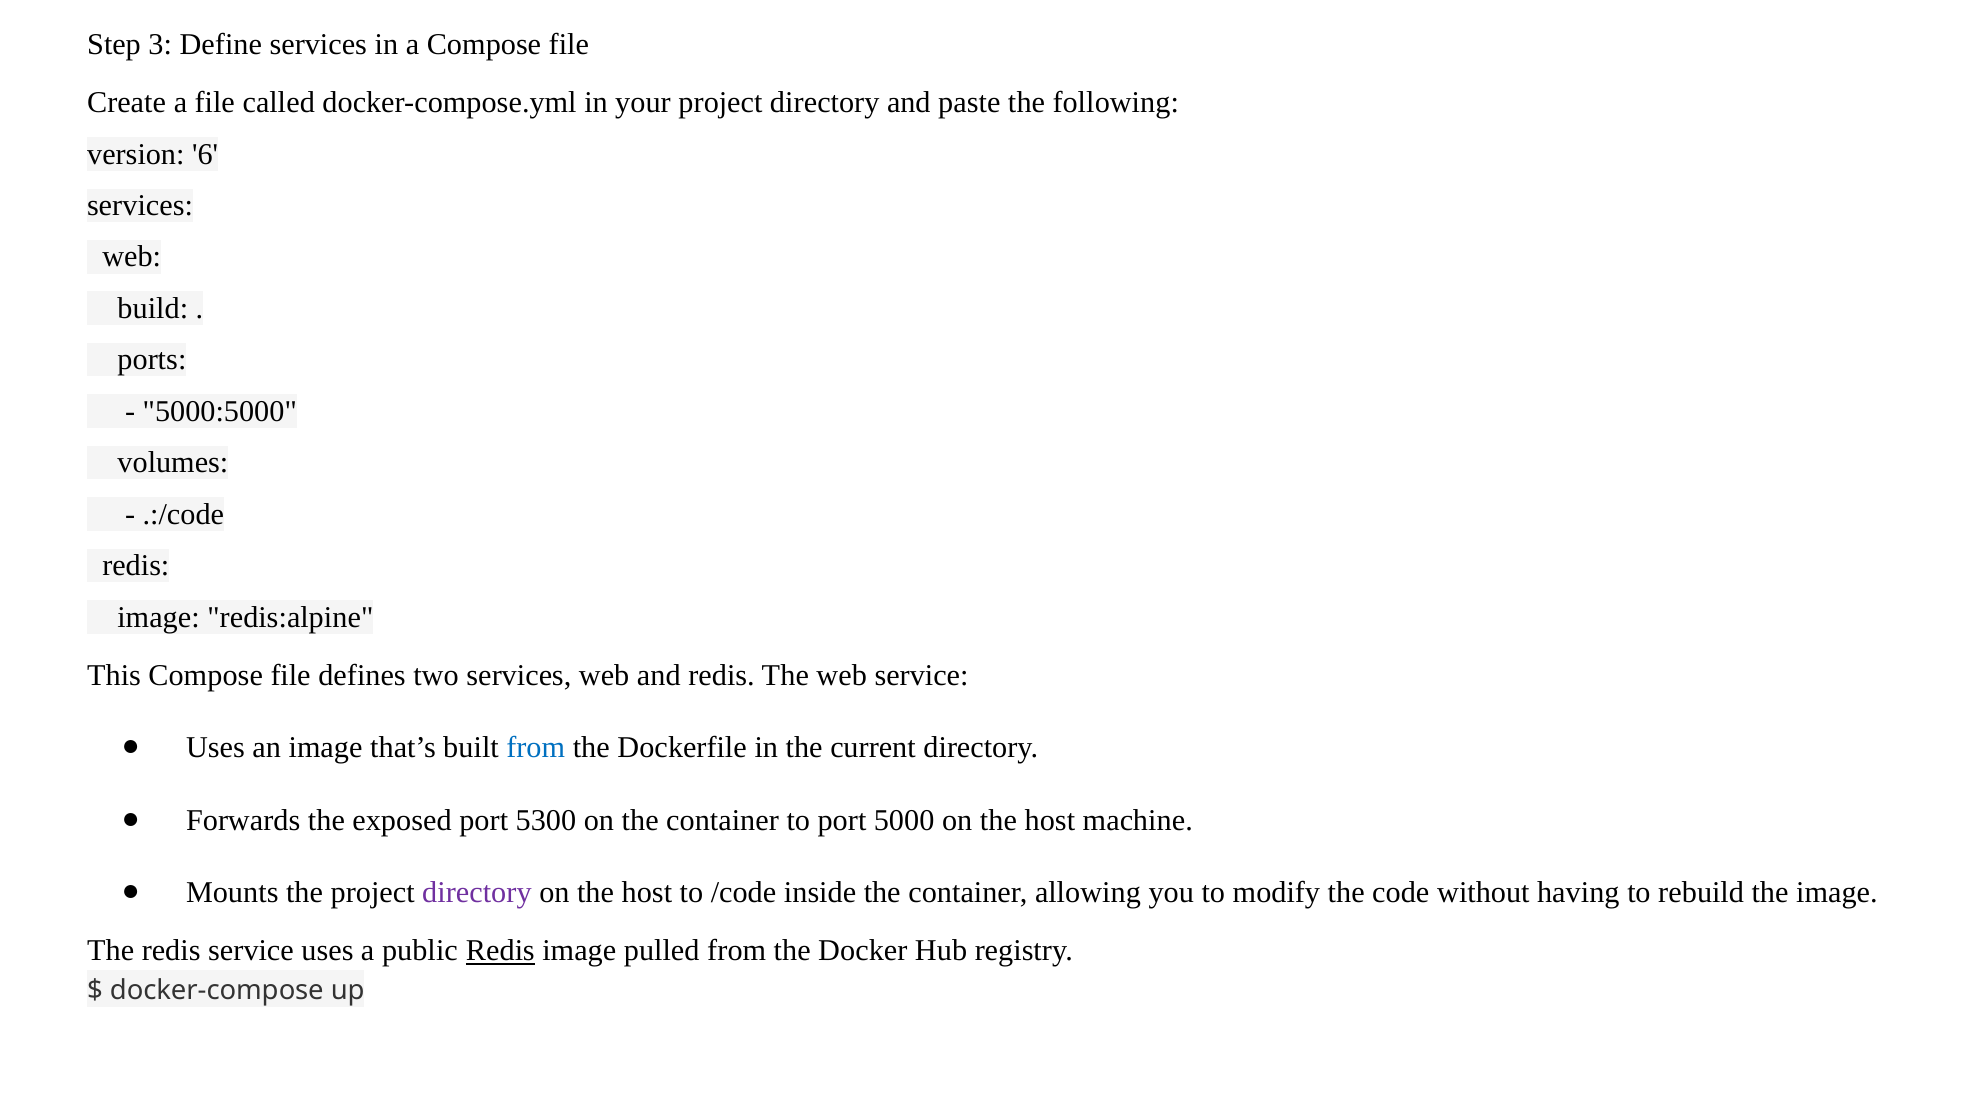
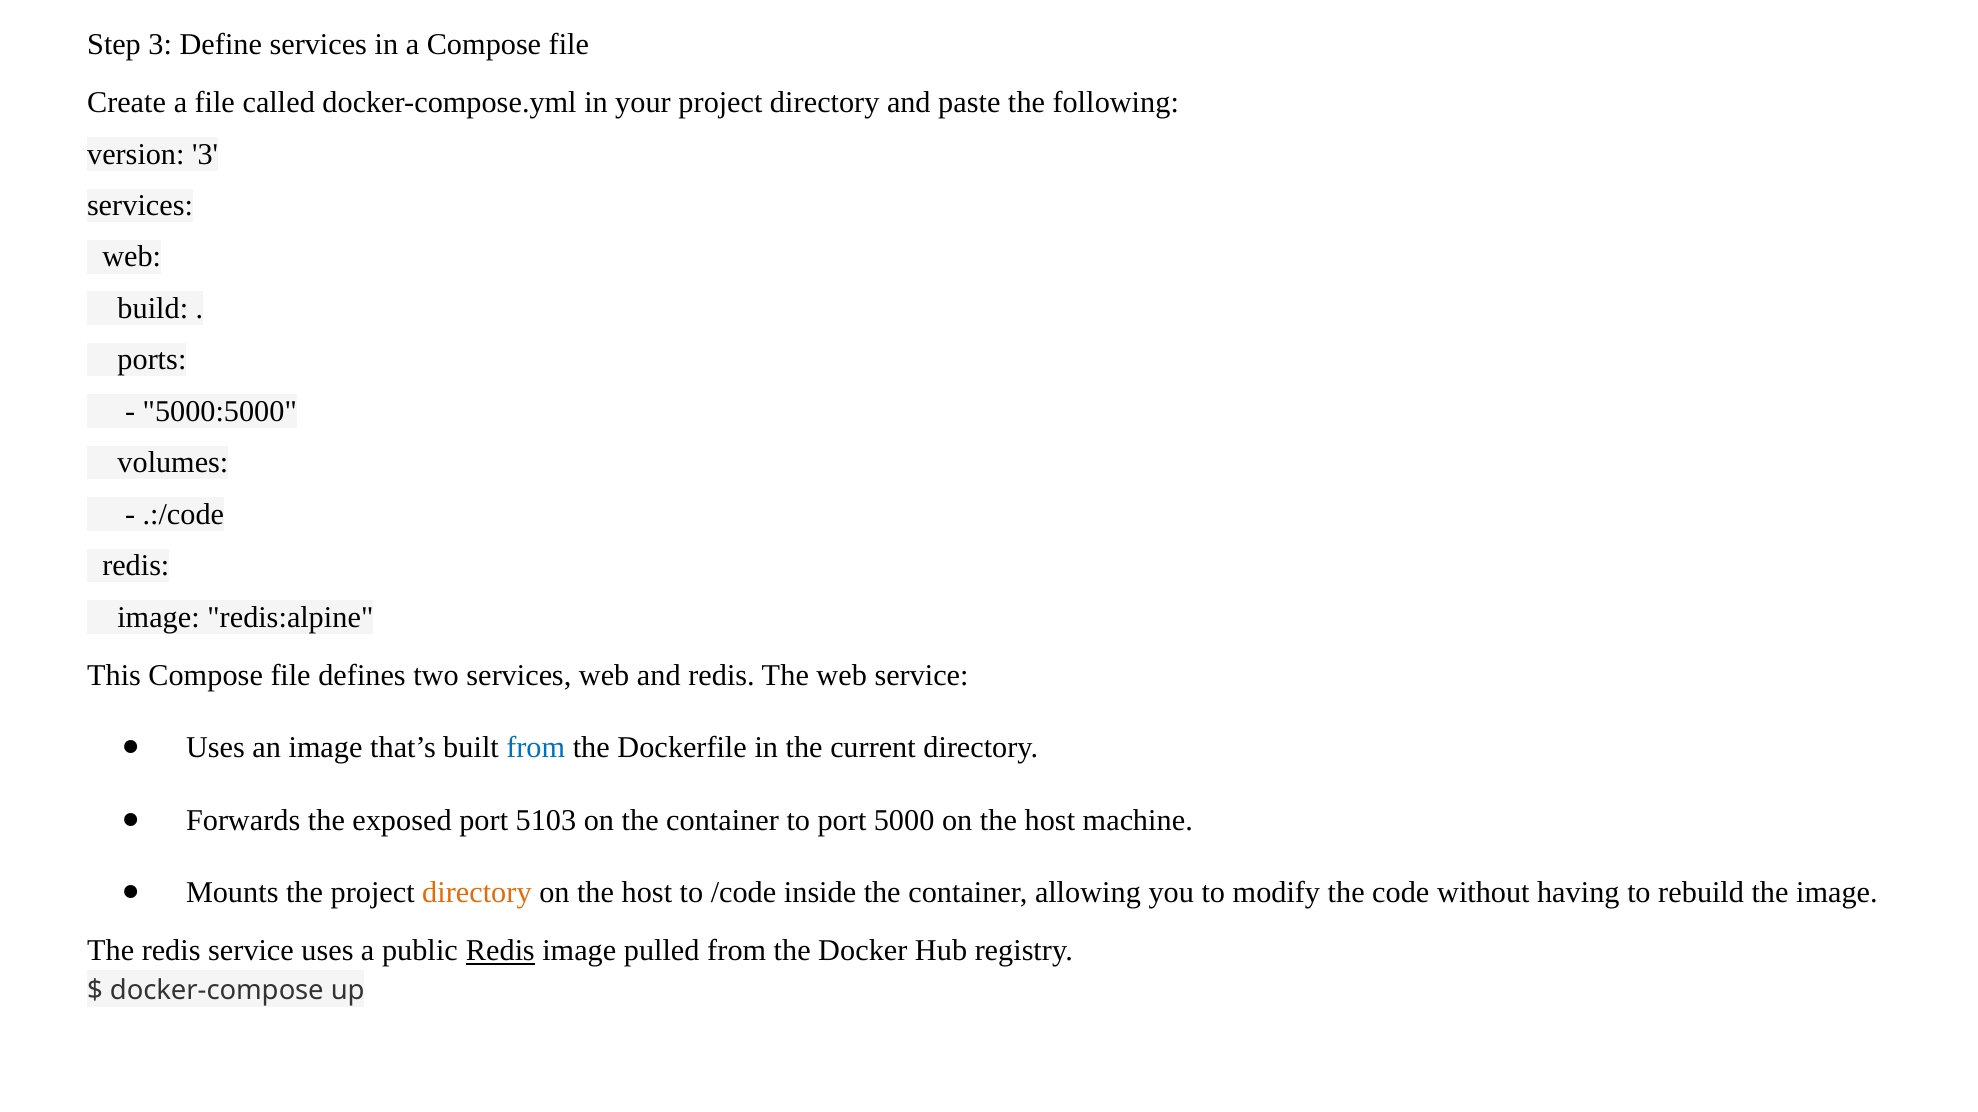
version 6: 6 -> 3
5300: 5300 -> 5103
directory at (477, 893) colour: purple -> orange
